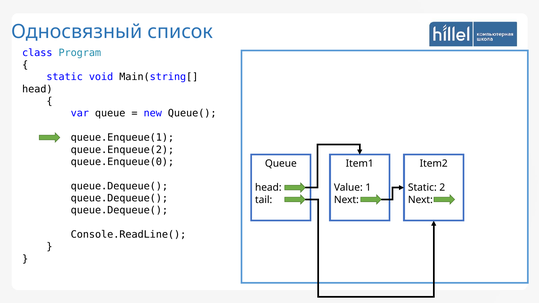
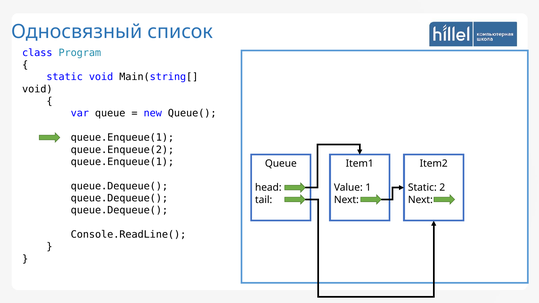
head at (37, 89): head -> void
queue.Enqueue(0 at (122, 162): queue.Enqueue(0 -> queue.Enqueue(1
